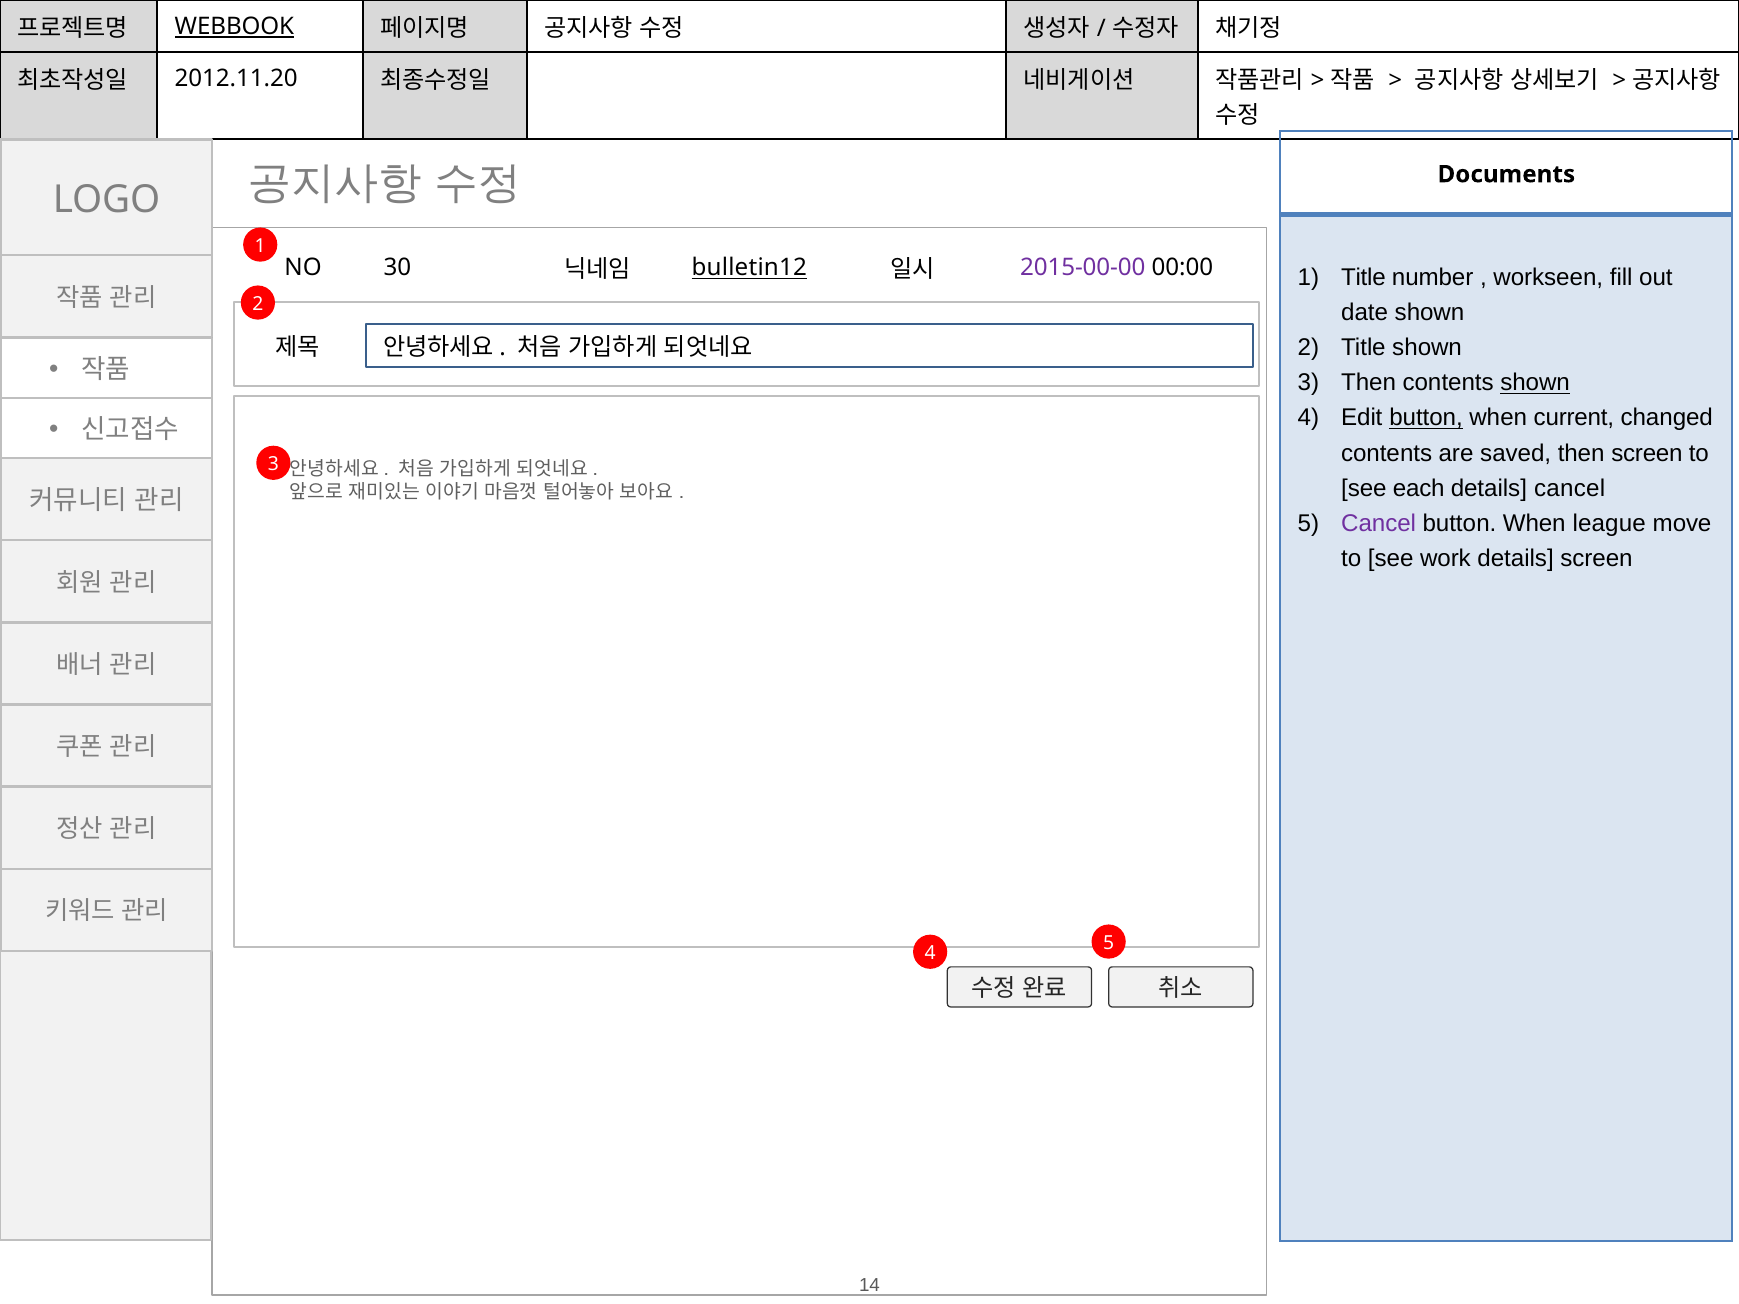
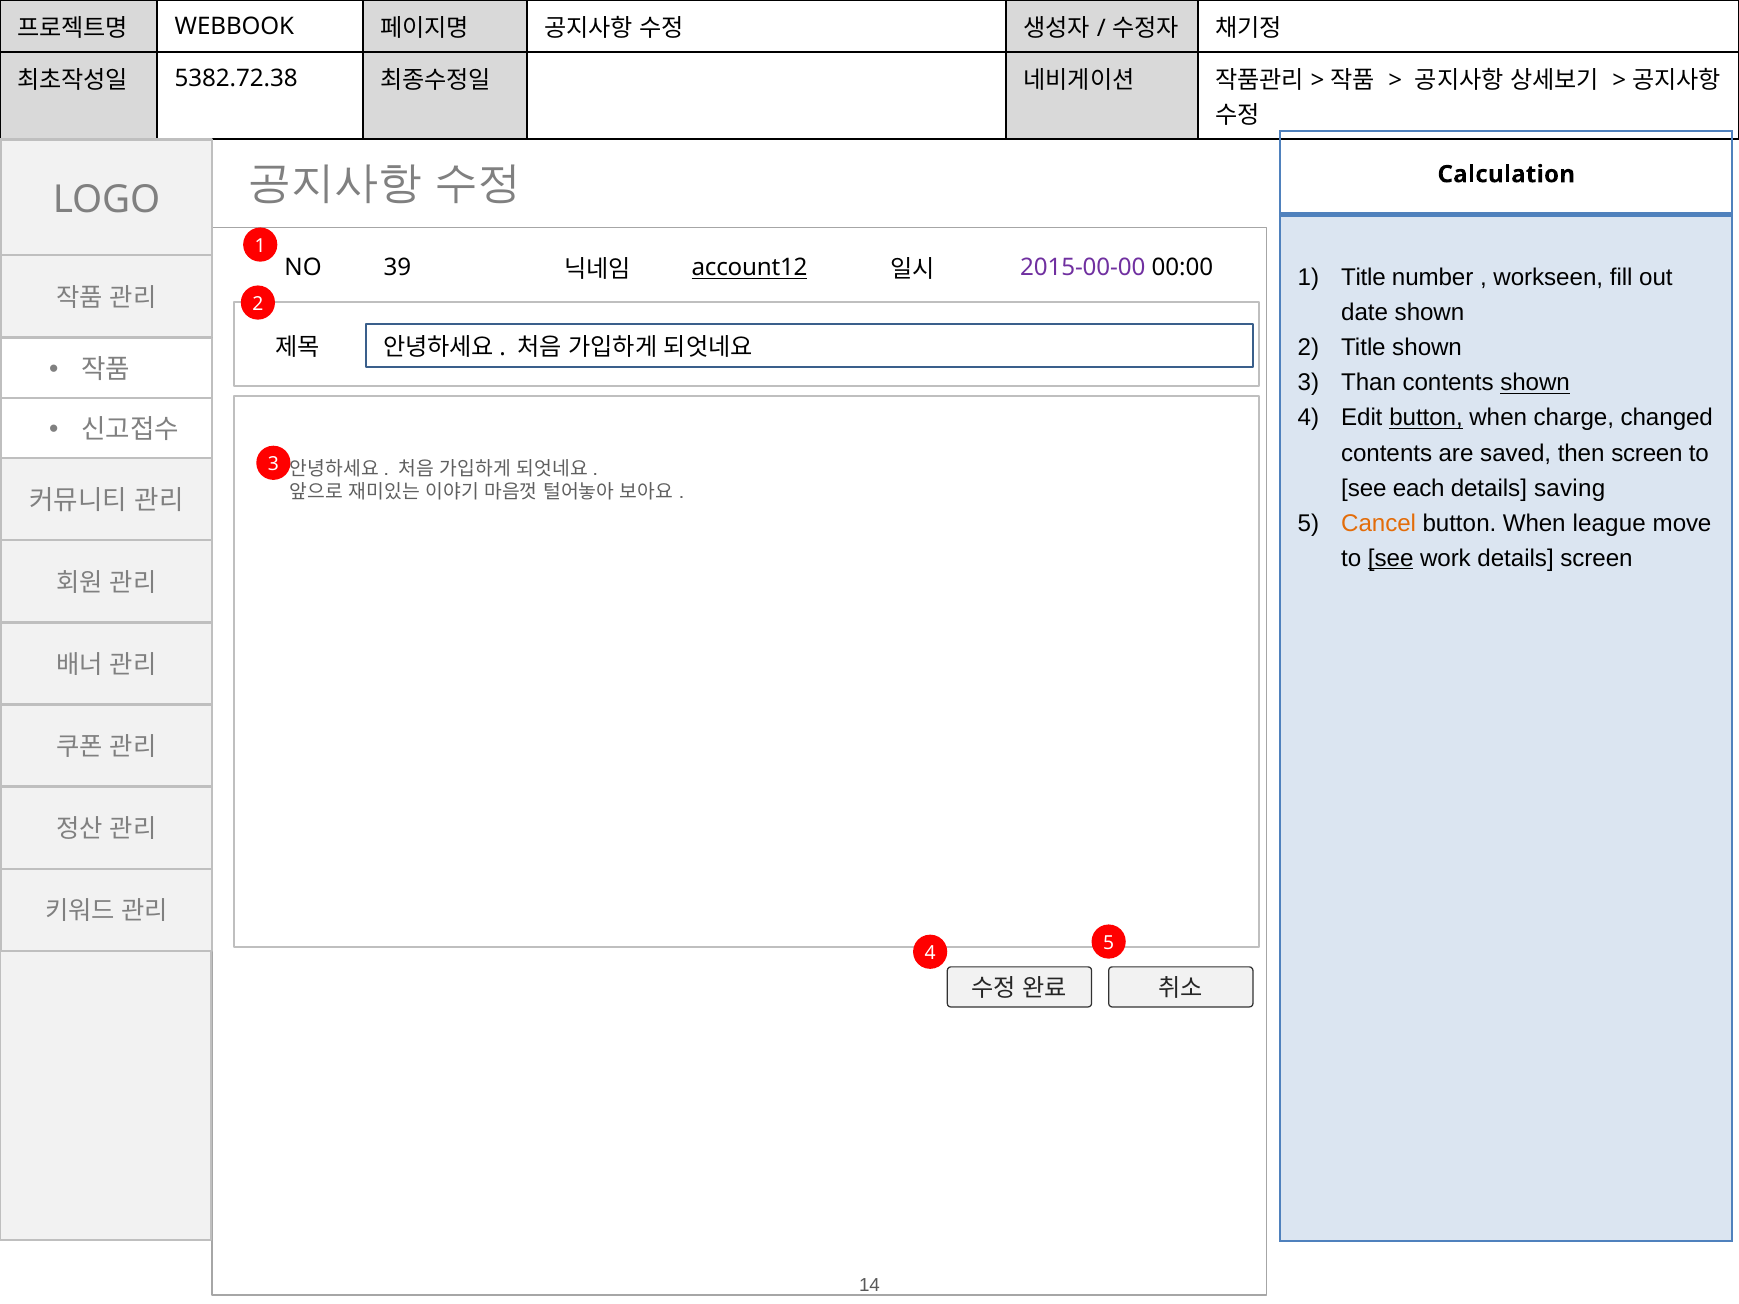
WEBBOOK underline: present -> none
2012.11.20: 2012.11.20 -> 5382.72.38
Documents: Documents -> Calculation
30: 30 -> 39
bulletin12: bulletin12 -> account12
3 Then: Then -> Than
current: current -> charge
details cancel: cancel -> saving
Cancel at (1379, 523) colour: purple -> orange
see at (1391, 558) underline: none -> present
